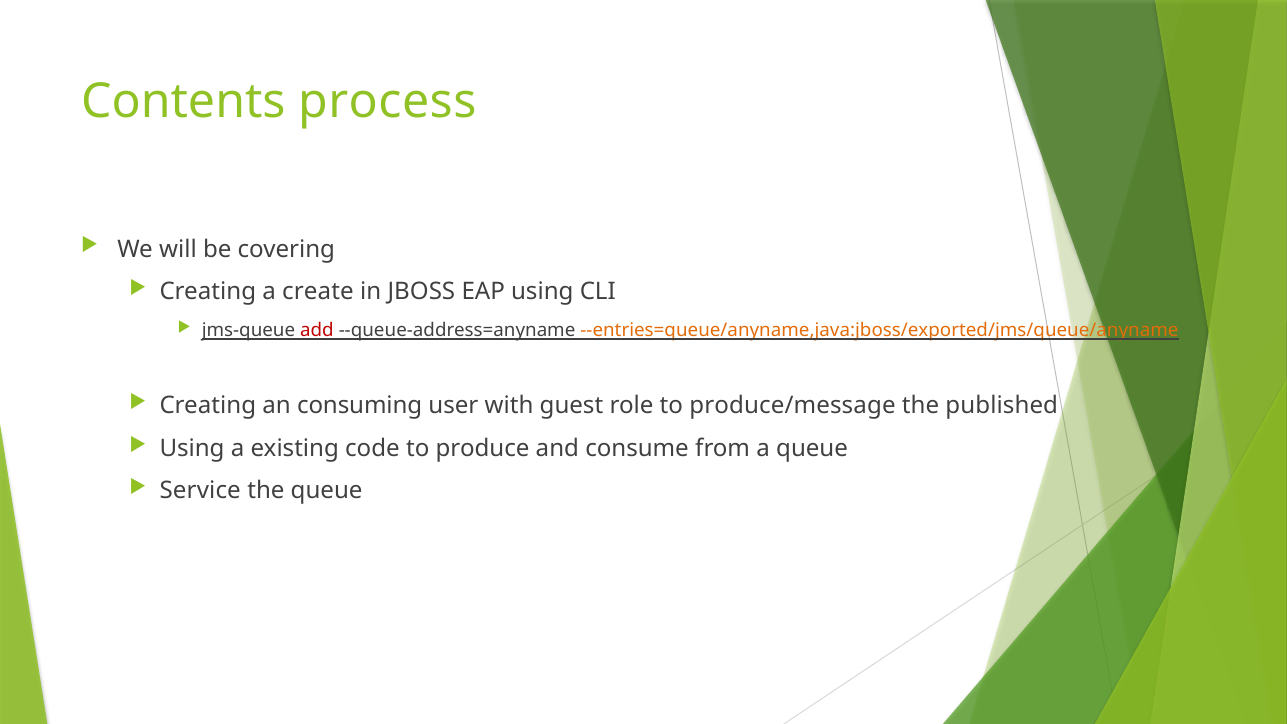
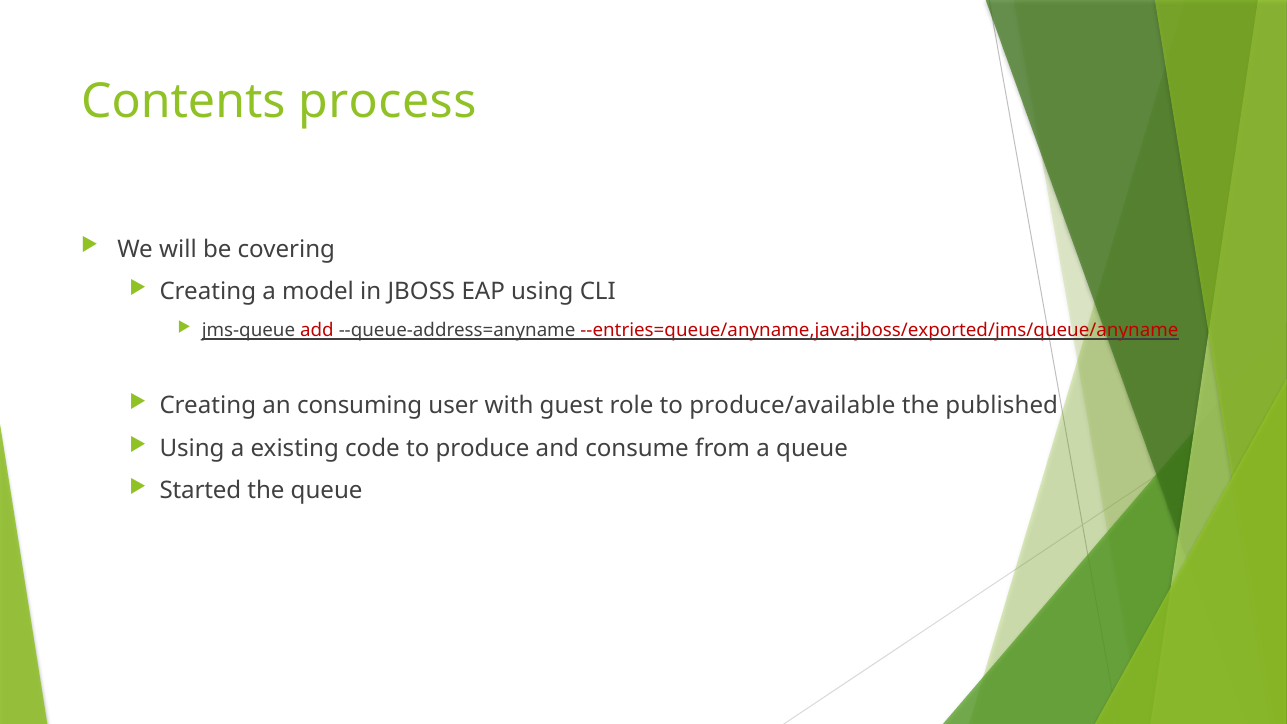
create: create -> model
--entries=queue/anyname,java:jboss/exported/jms/queue/anyname colour: orange -> red
produce/message: produce/message -> produce/available
Service: Service -> Started
